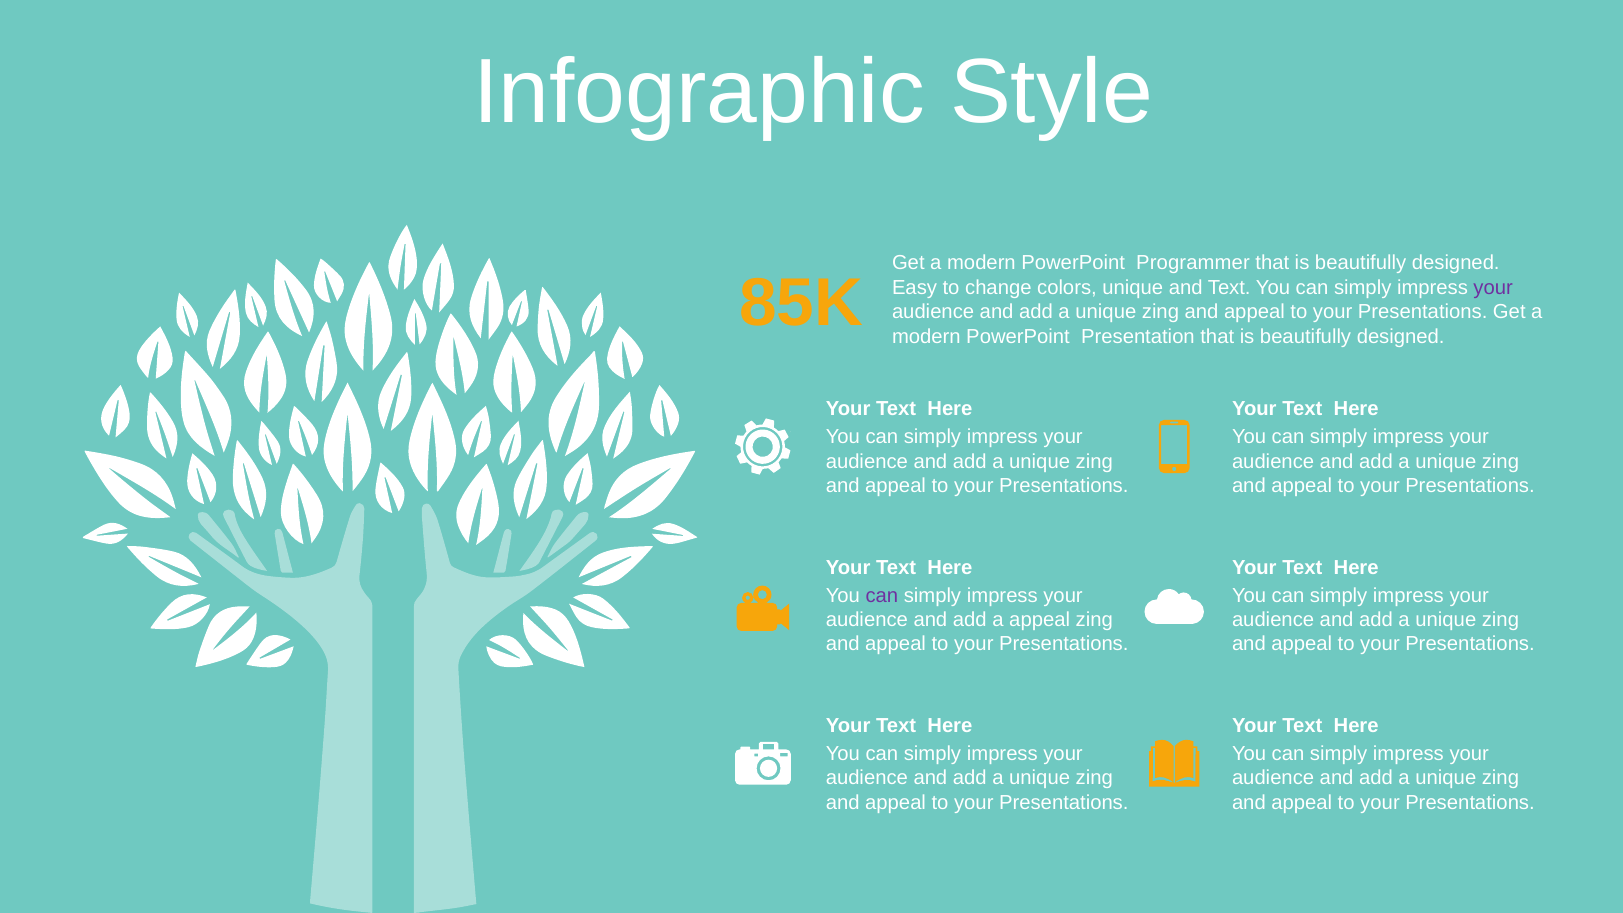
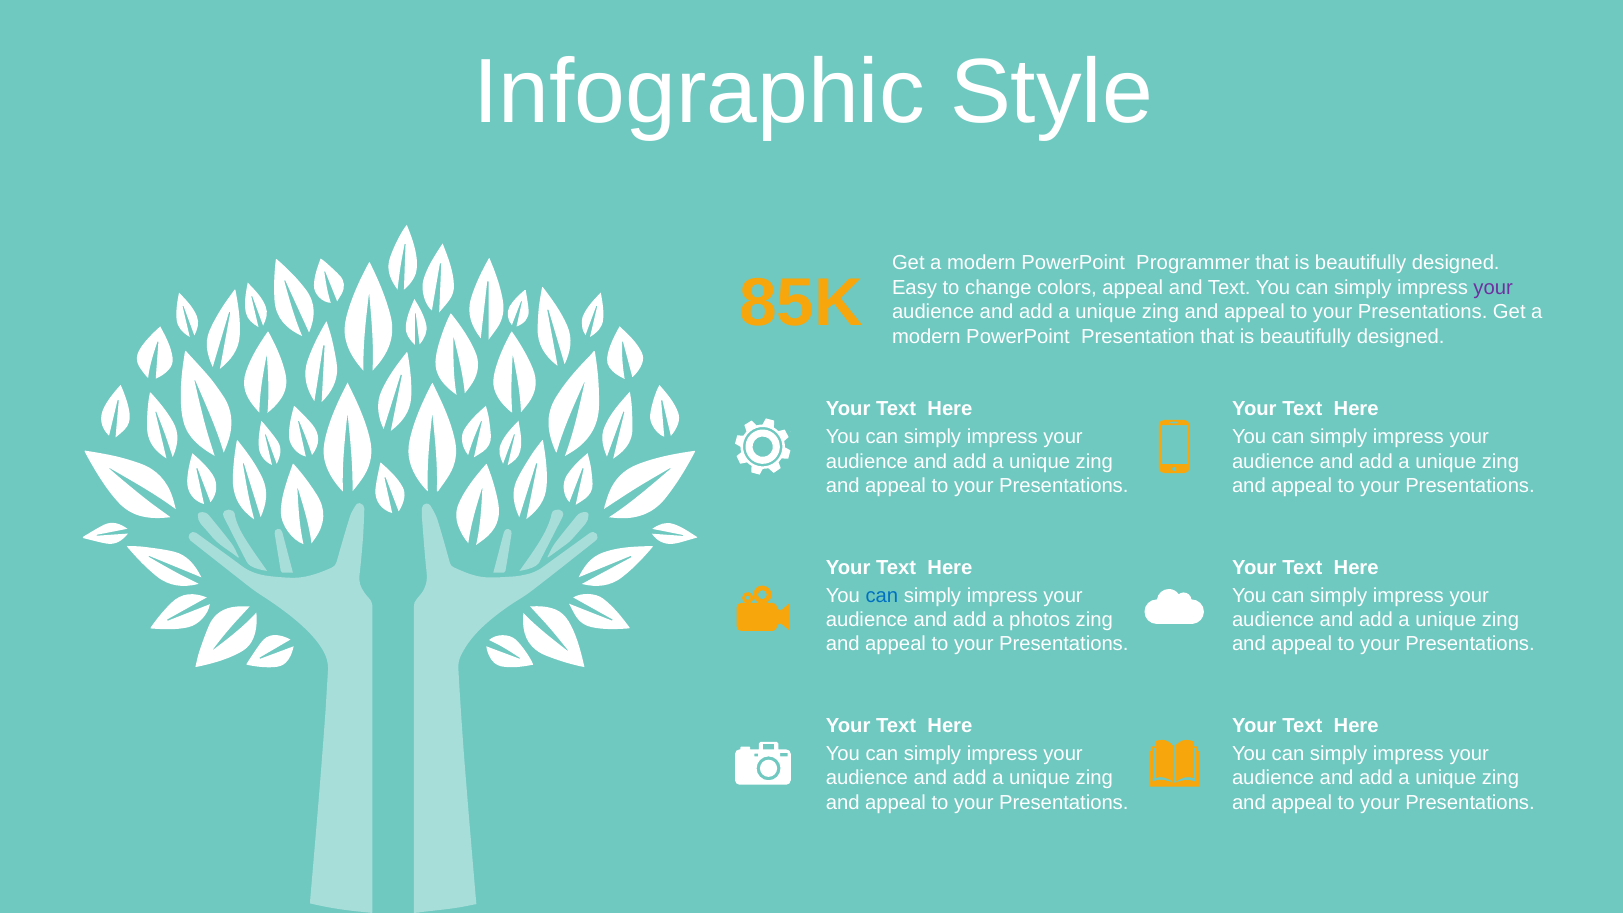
colors unique: unique -> appeal
can at (882, 595) colour: purple -> blue
a appeal: appeal -> photos
